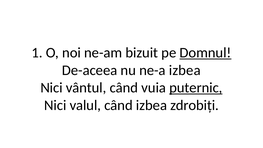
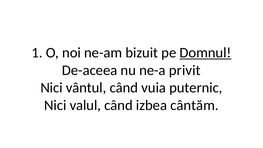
ne-a izbea: izbea -> privit
puternic underline: present -> none
zdrobiți: zdrobiți -> cântăm
